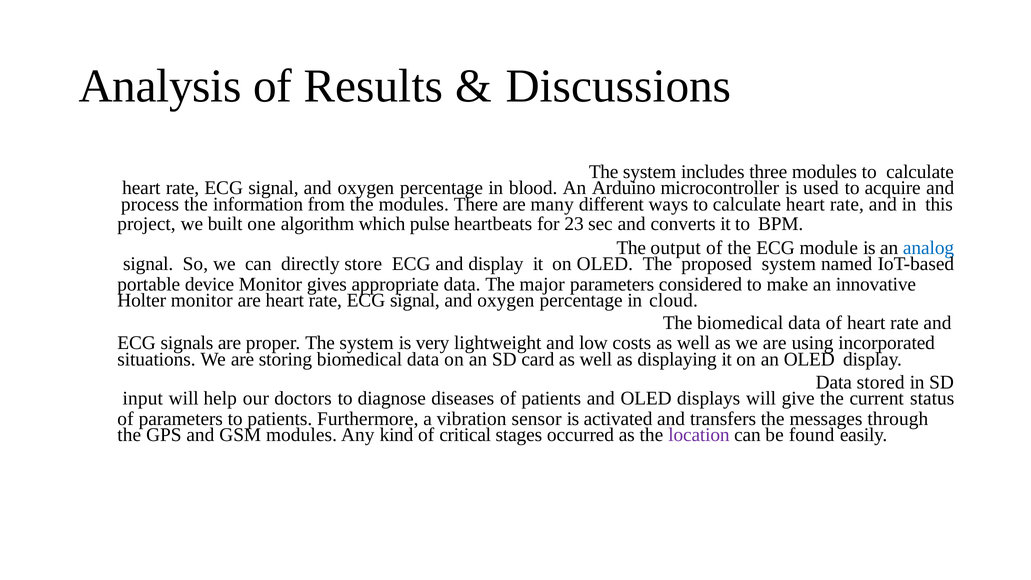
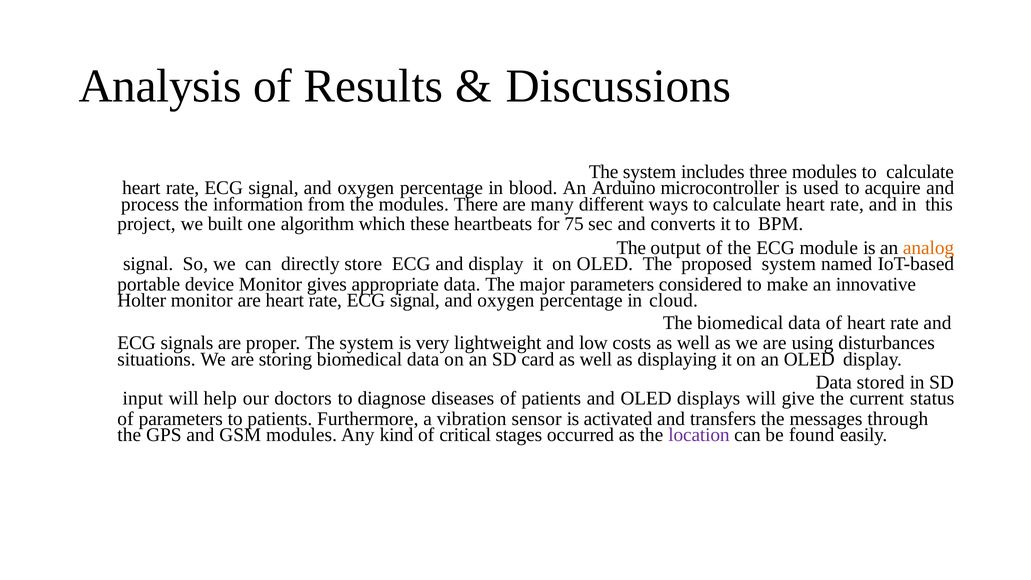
pulse: pulse -> these
23: 23 -> 75
analog colour: blue -> orange
incorporated: incorporated -> disturbances
